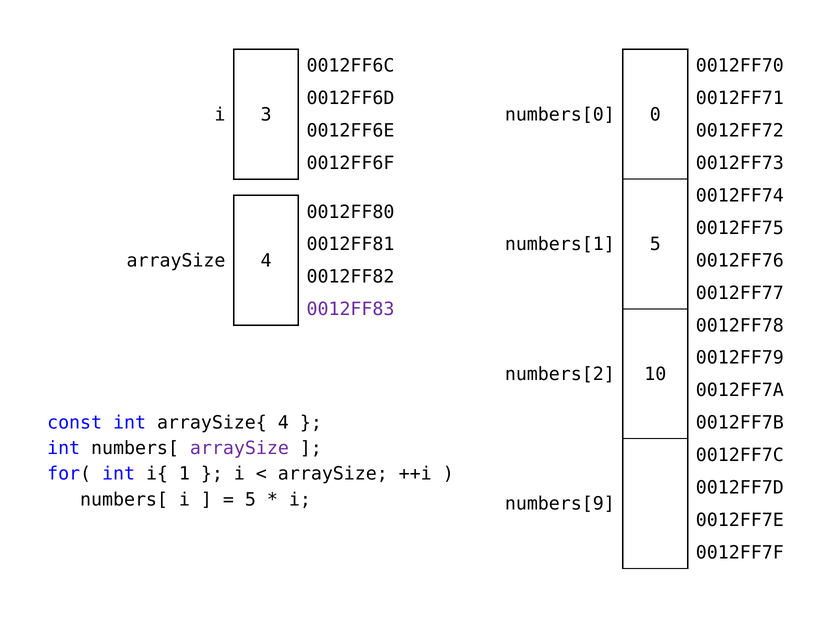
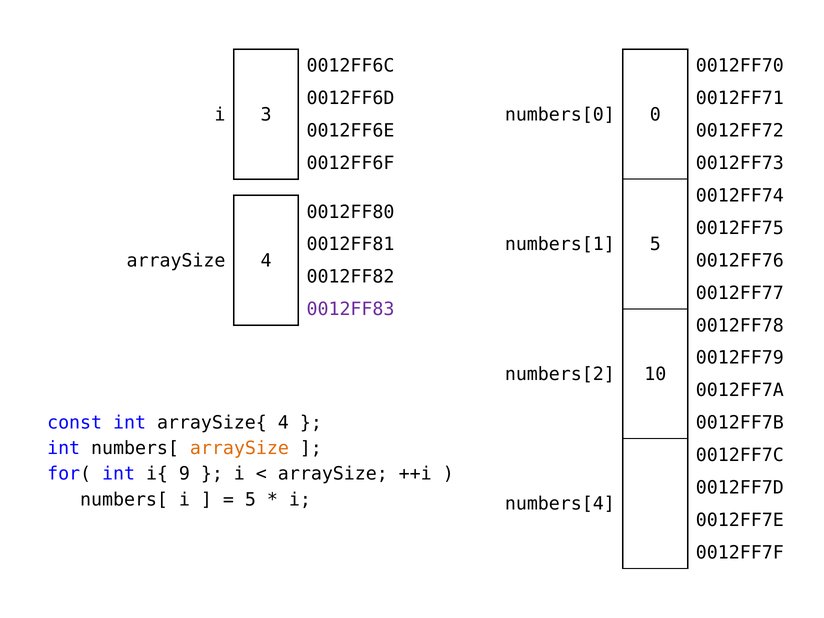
arraySize at (239, 448) colour: purple -> orange
1: 1 -> 9
numbers[9: numbers[9 -> numbers[4
